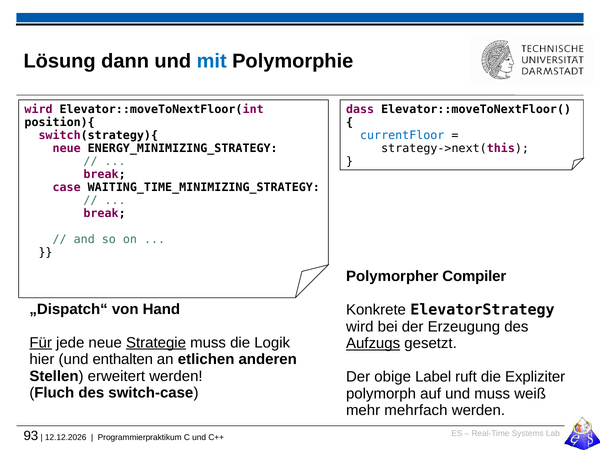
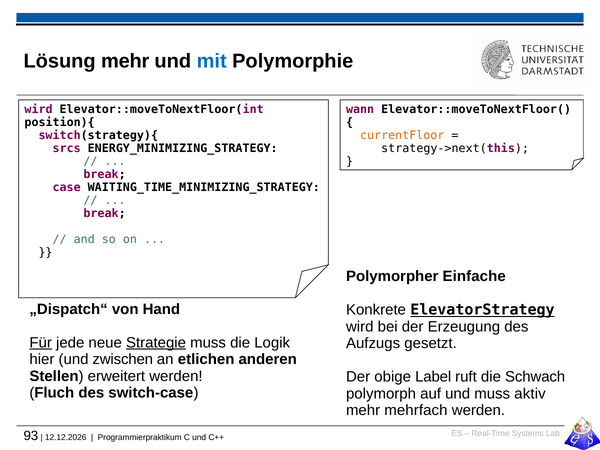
Lösung dann: dann -> mehr
dass: dass -> wann
currentFloor colour: blue -> orange
neue at (67, 148): neue -> srcs
Compiler: Compiler -> Einfache
ElevatorStrategy underline: none -> present
Aufzugs underline: present -> none
enthalten: enthalten -> zwischen
Expliziter: Expliziter -> Schwach
weiß: weiß -> aktiv
